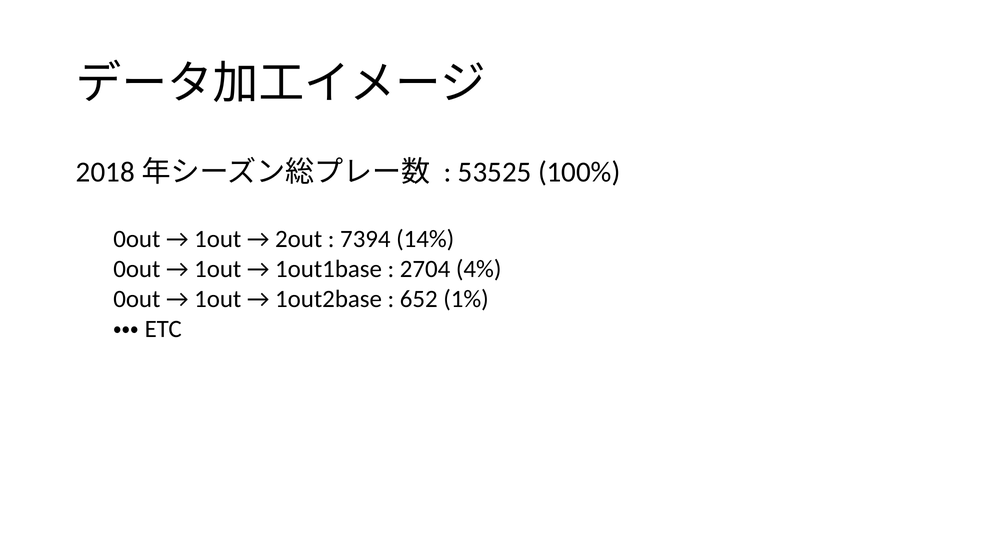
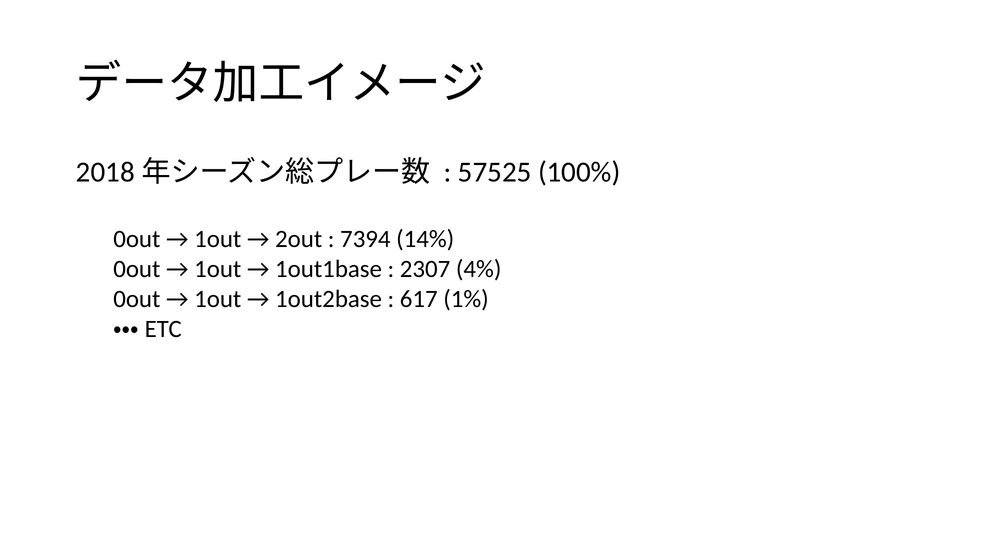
53525: 53525 -> 57525
2704: 2704 -> 2307
652: 652 -> 617
